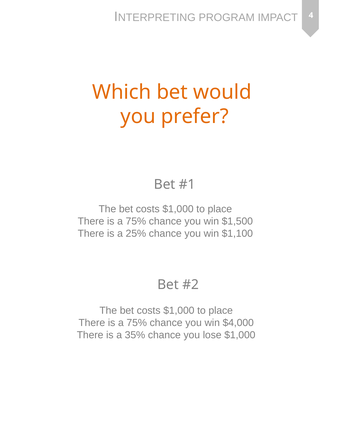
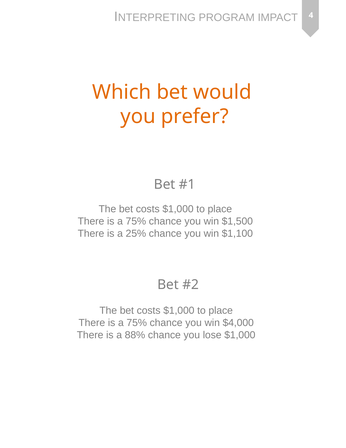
35%: 35% -> 88%
